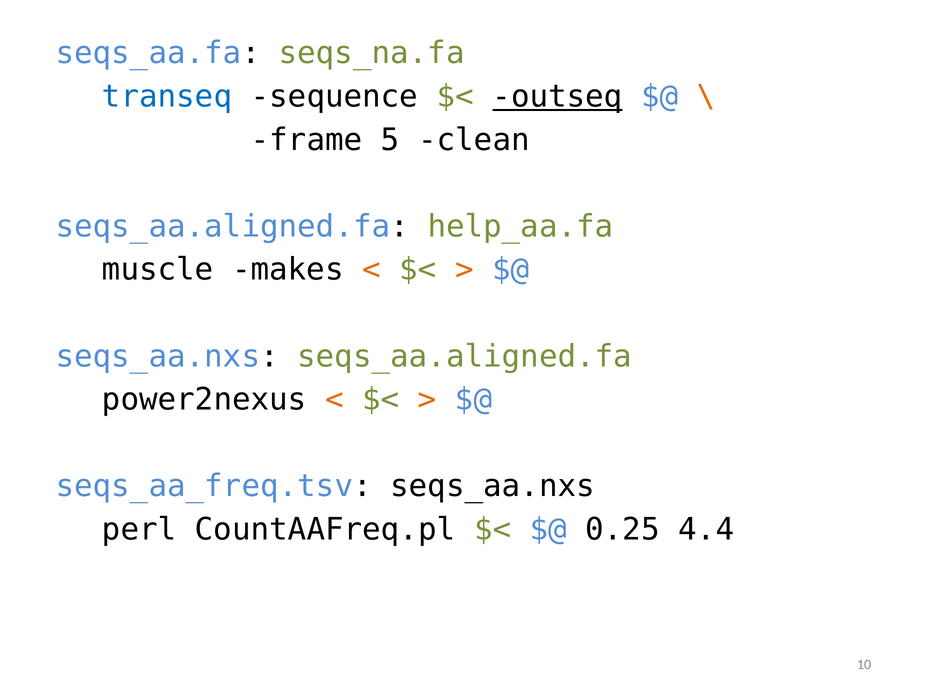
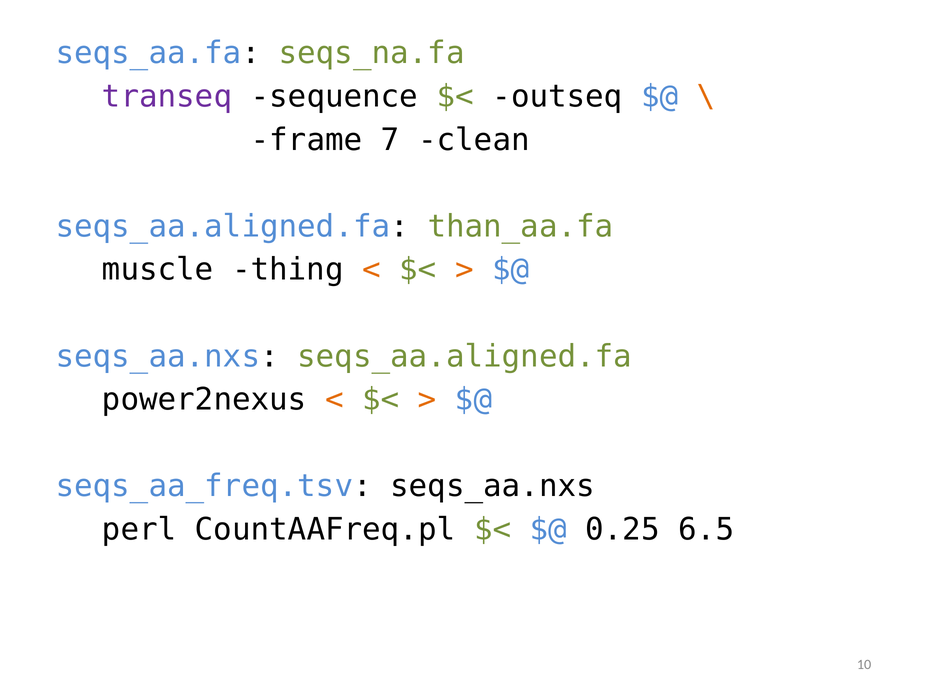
transeq colour: blue -> purple
outseq underline: present -> none
5: 5 -> 7
help_aa.fa: help_aa.fa -> than_aa.fa
makes: makes -> thing
4.4: 4.4 -> 6.5
